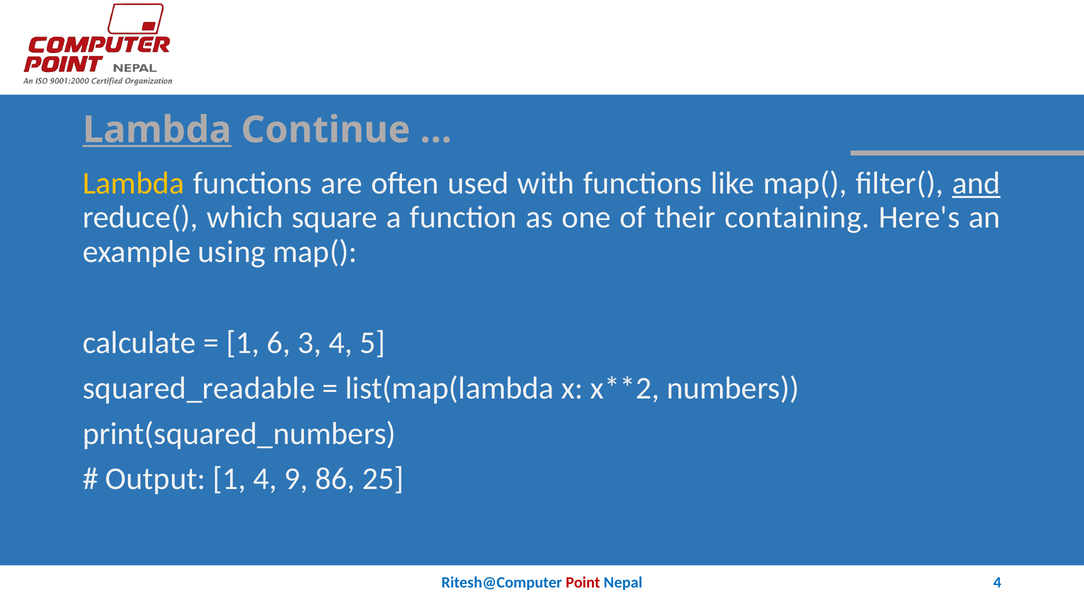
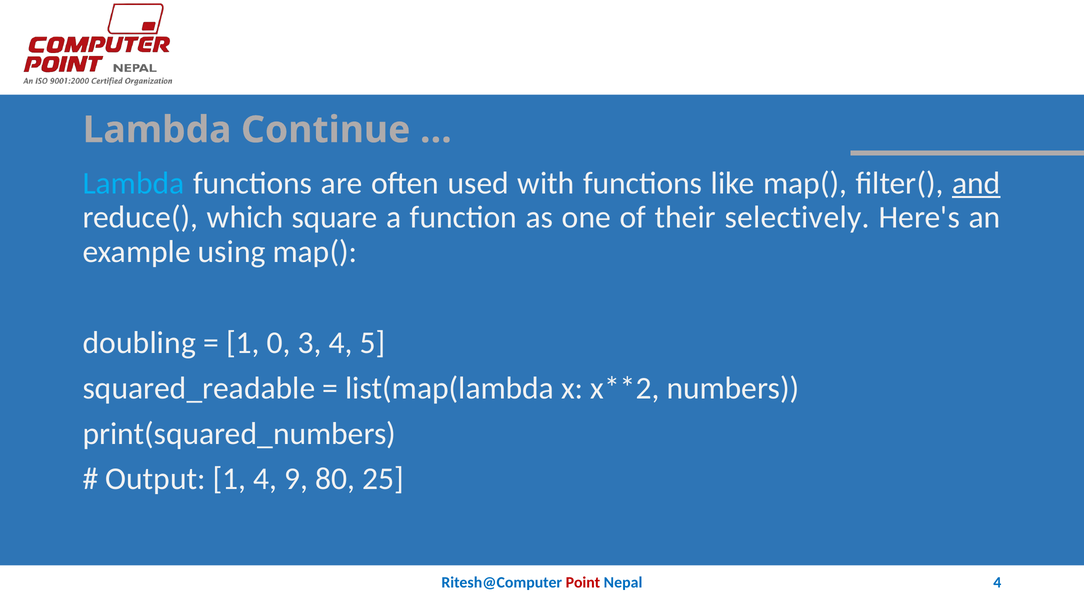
Lambda at (157, 130) underline: present -> none
Lambda at (134, 183) colour: yellow -> light blue
containing: containing -> selectively
calculate: calculate -> doubling
6: 6 -> 0
86: 86 -> 80
